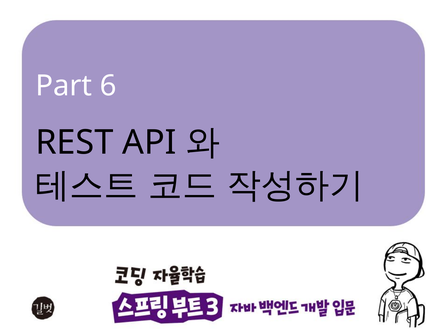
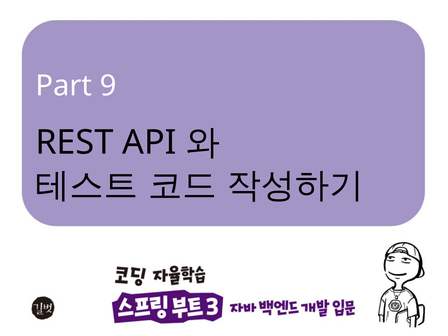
6: 6 -> 9
